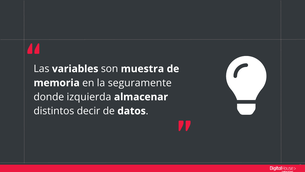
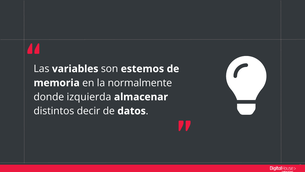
muestra: muestra -> estemos
seguramente: seguramente -> normalmente
